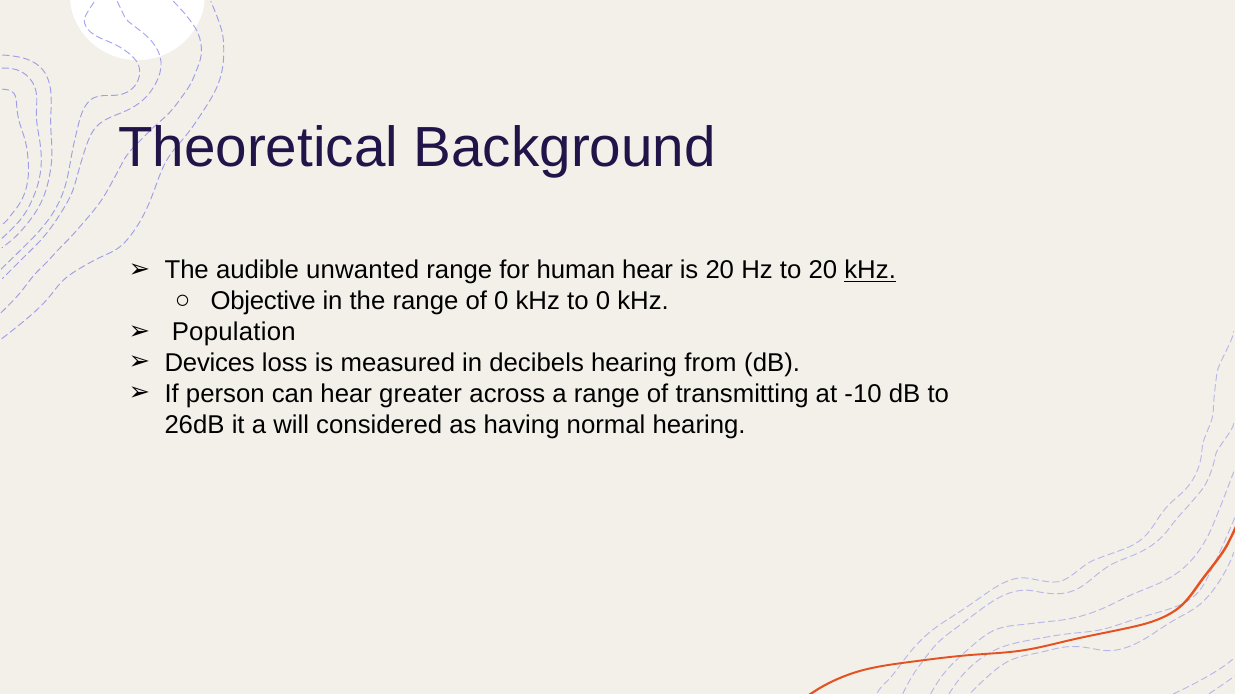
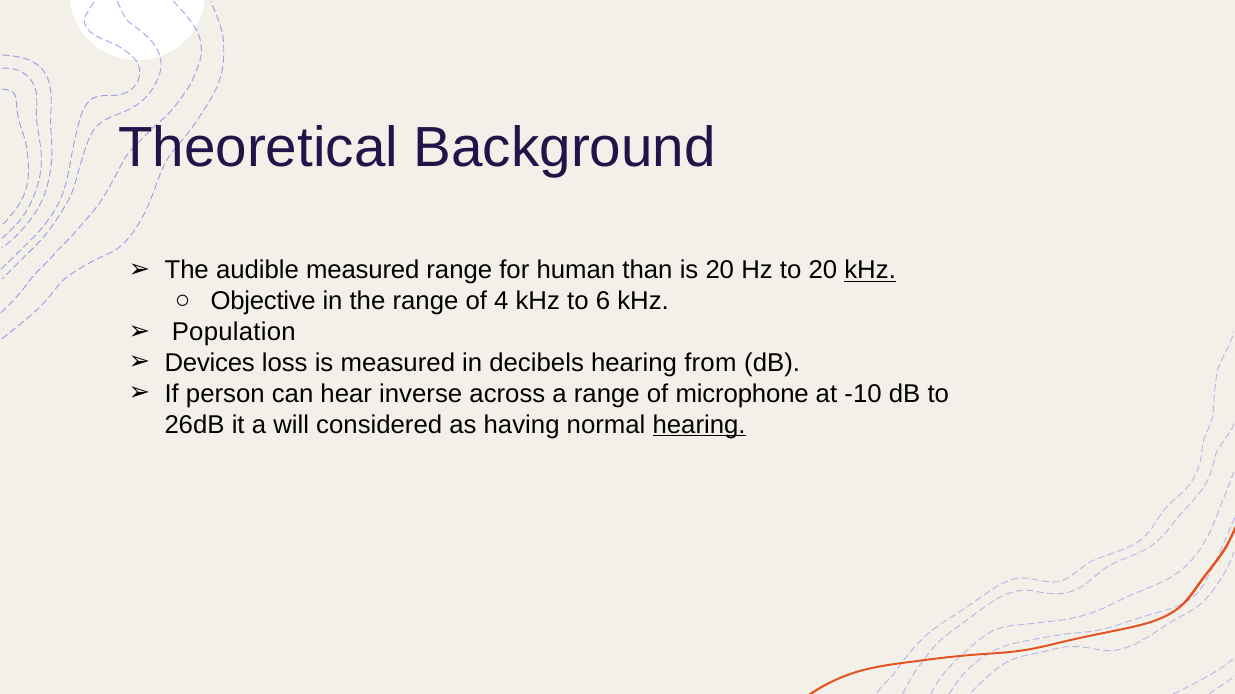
audible unwanted: unwanted -> measured
human hear: hear -> than
of 0: 0 -> 4
to 0: 0 -> 6
greater: greater -> inverse
transmitting: transmitting -> microphone
hearing at (699, 425) underline: none -> present
